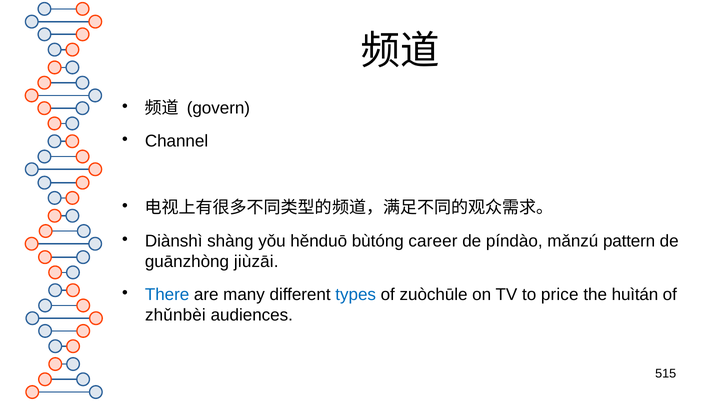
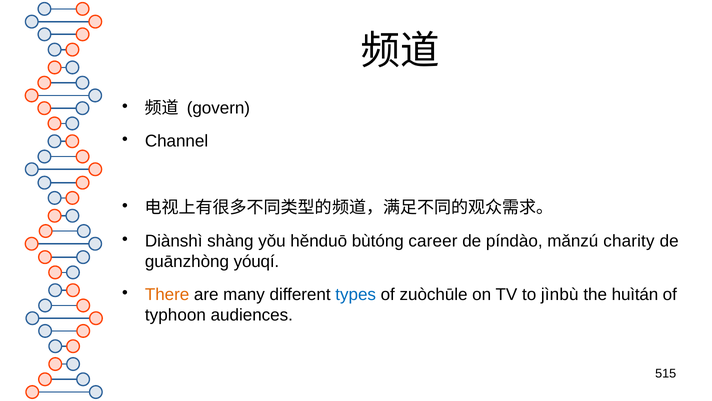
pattern: pattern -> charity
jiùzāi: jiùzāi -> yóuqí
There colour: blue -> orange
price: price -> jìnbù
zhǔnbèi: zhǔnbèi -> typhoon
